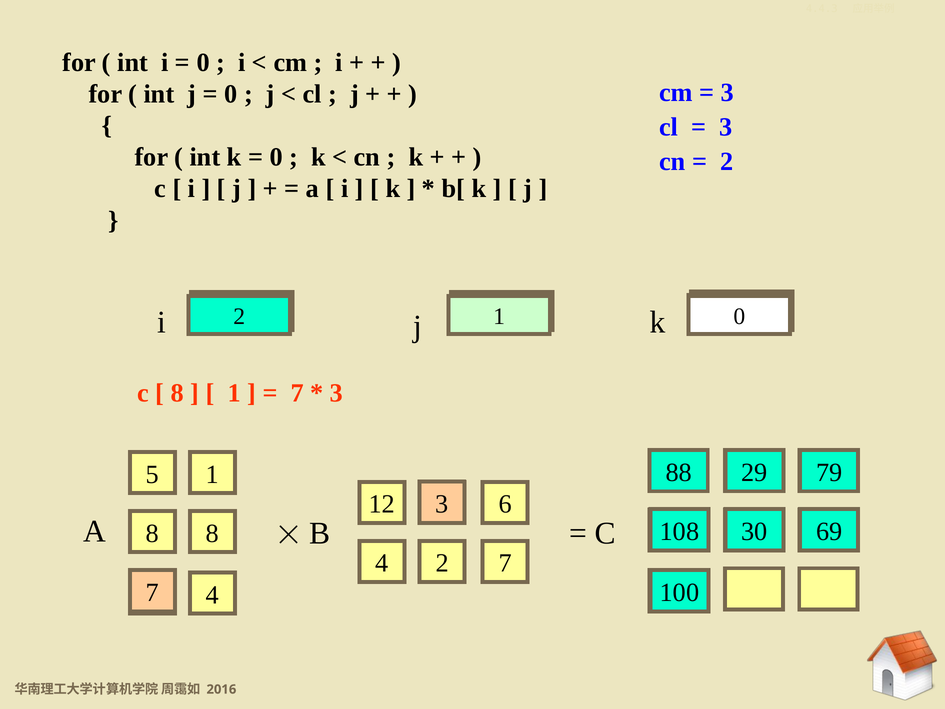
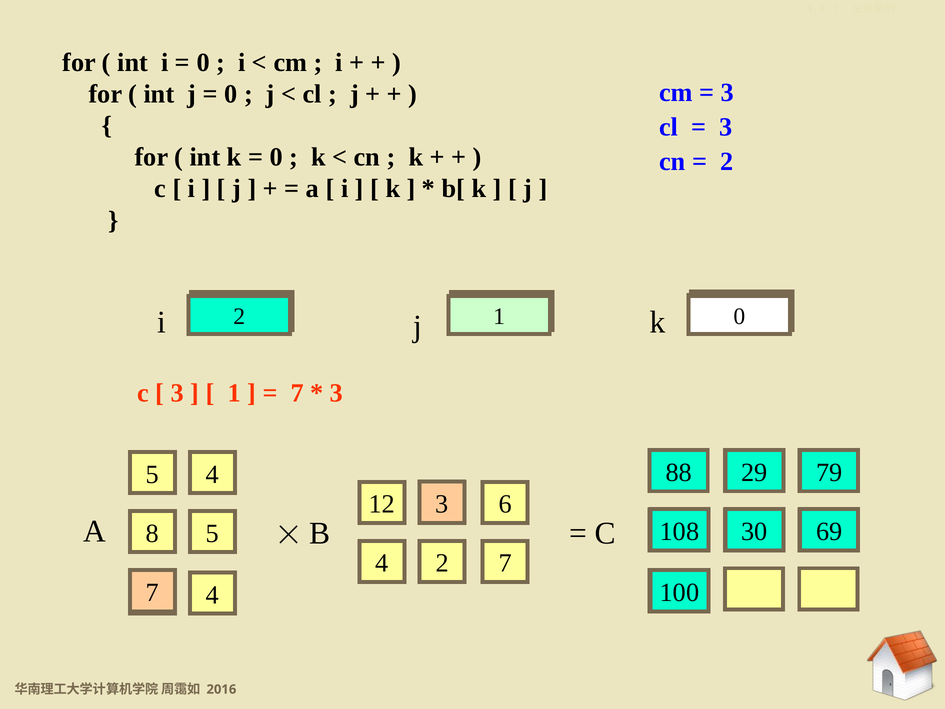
8 at (177, 393): 8 -> 3
5 1: 1 -> 4
8 8: 8 -> 5
